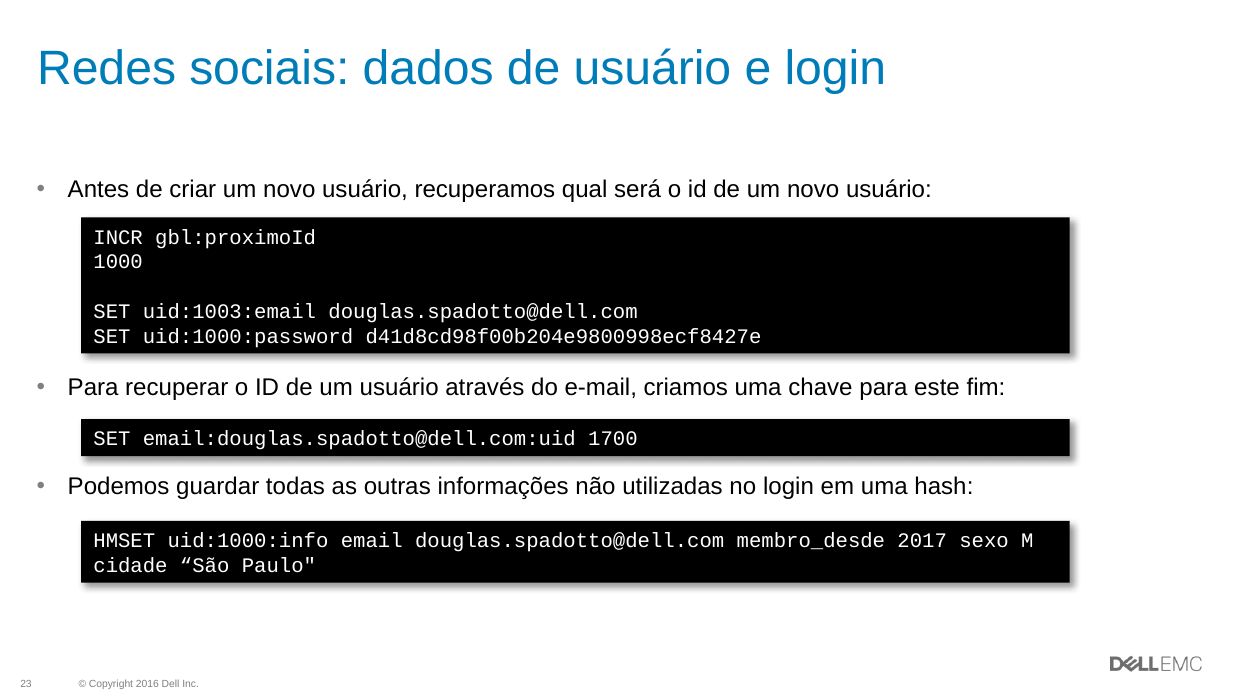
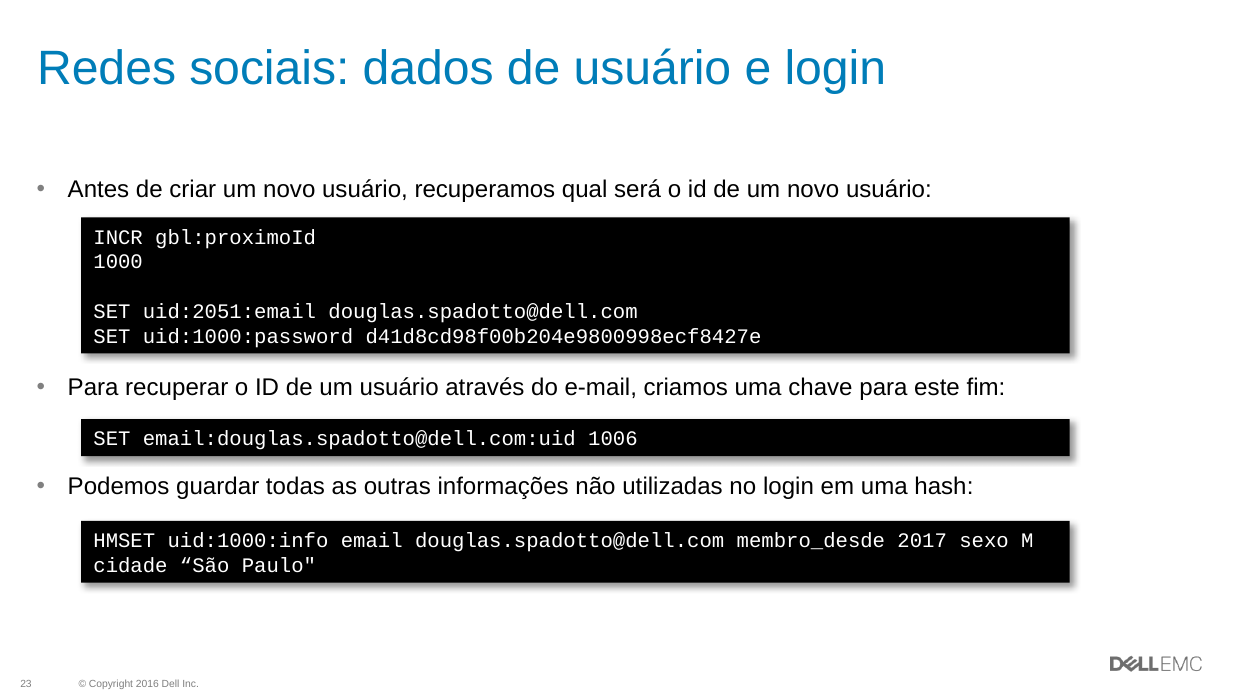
uid:1003:email: uid:1003:email -> uid:2051:email
1700: 1700 -> 1006
